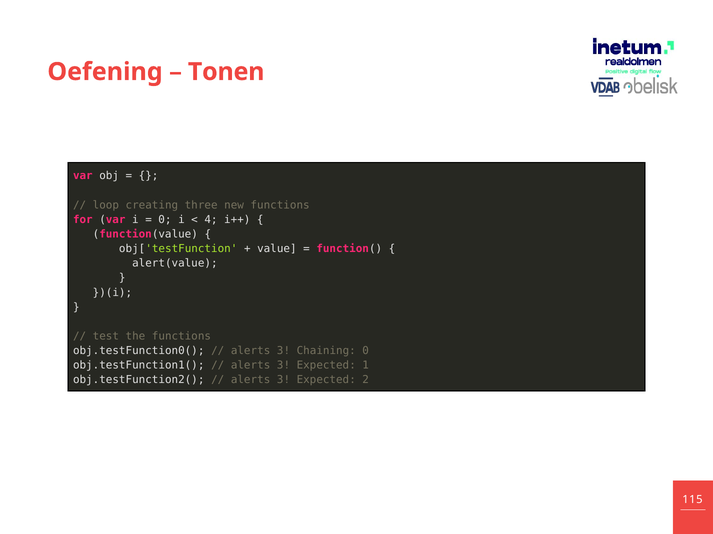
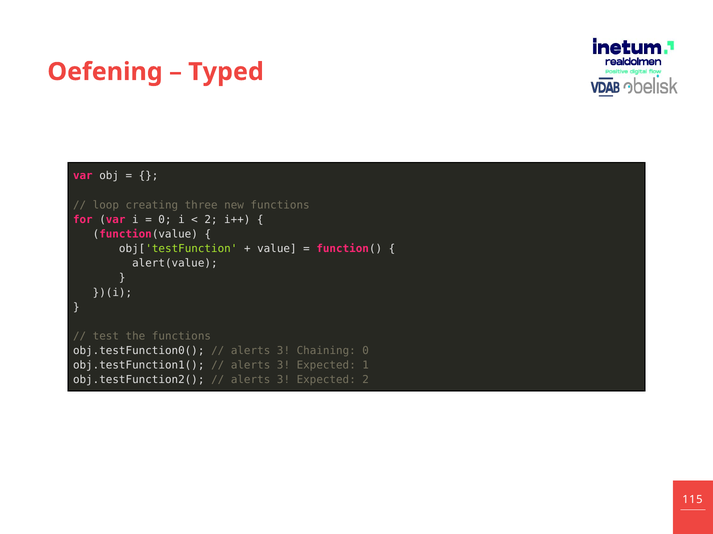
Tonen: Tonen -> Typed
4 at (211, 220): 4 -> 2
